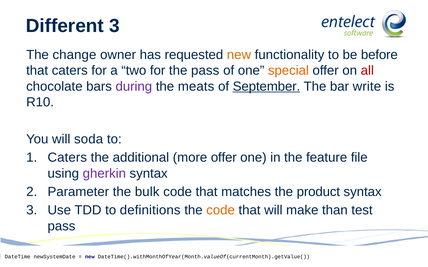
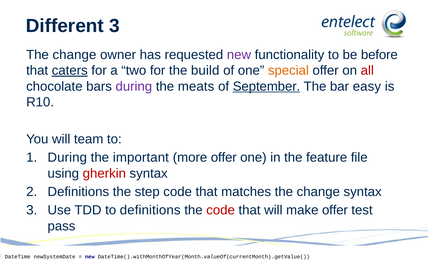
new at (239, 55) colour: orange -> purple
caters at (70, 71) underline: none -> present
the pass: pass -> build
write: write -> easy
soda: soda -> team
Caters at (67, 158): Caters -> During
additional: additional -> important
gherkin colour: purple -> red
Parameter at (78, 192): Parameter -> Definitions
bulk: bulk -> step
matches the product: product -> change
code at (221, 211) colour: orange -> red
make than: than -> offer
